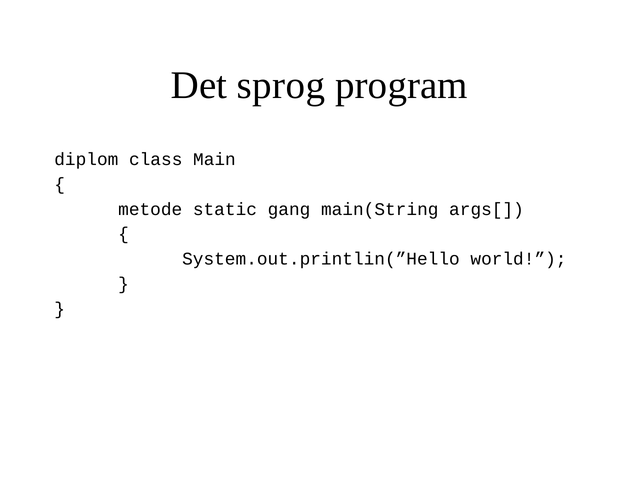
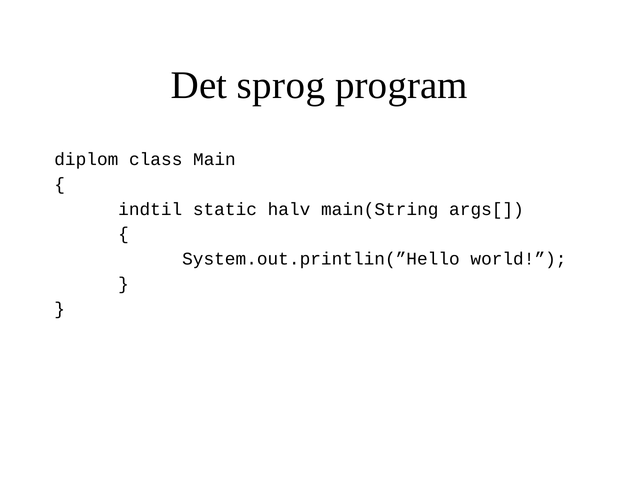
metode: metode -> indtil
gang: gang -> halv
